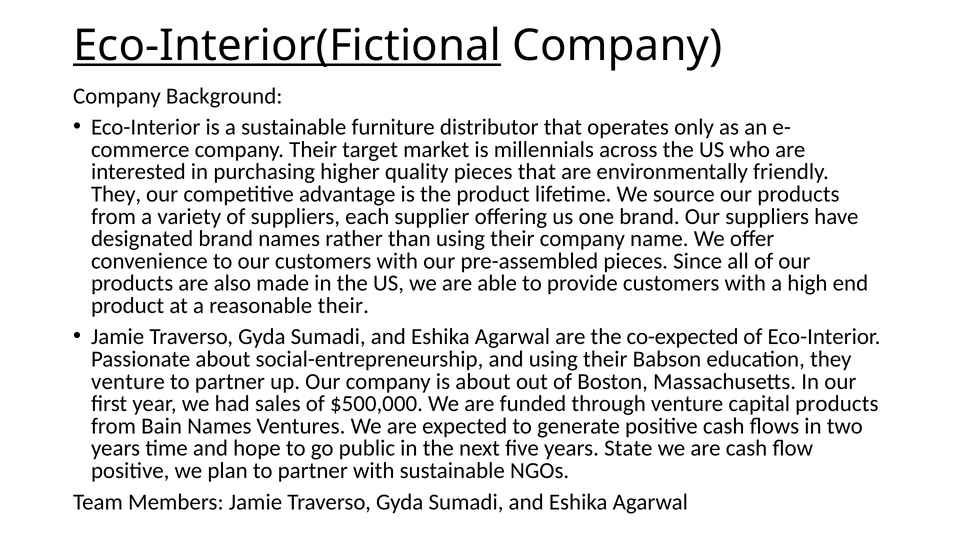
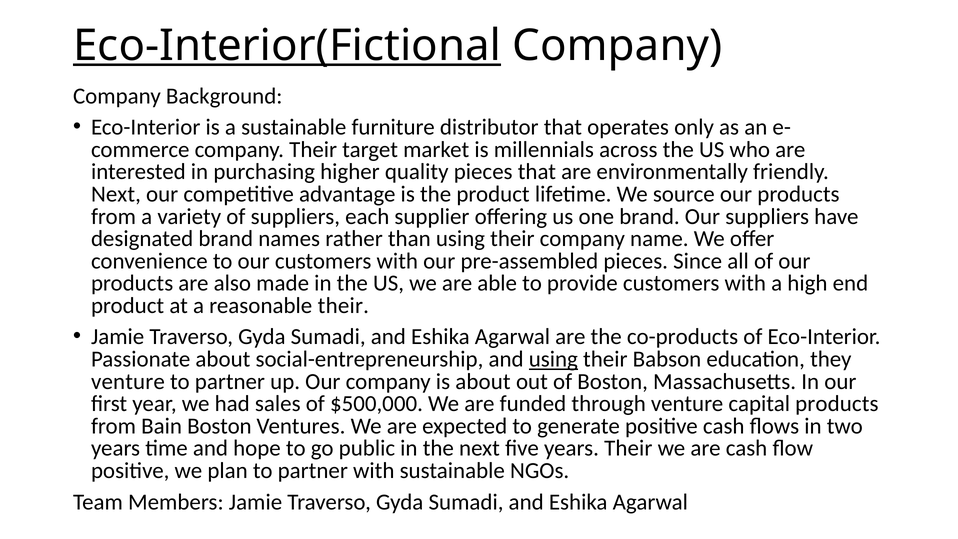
They at (116, 194): They -> Next
co-expected: co-expected -> co-products
using at (553, 359) underline: none -> present
Bain Names: Names -> Boston
years State: State -> Their
